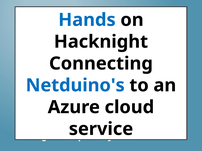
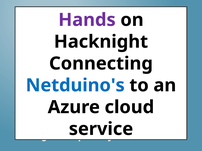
Hands colour: blue -> purple
